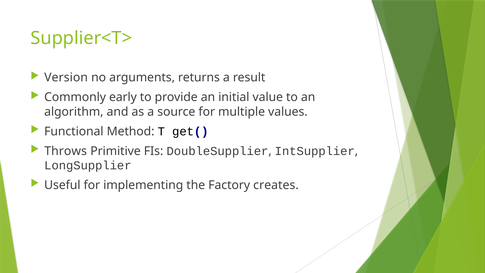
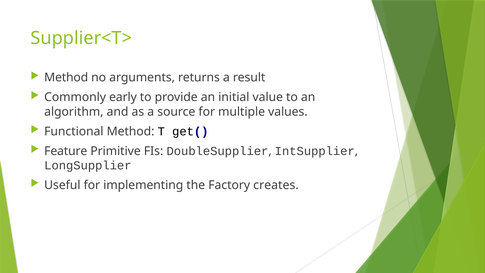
Version at (66, 78): Version -> Method
Throws: Throws -> Feature
